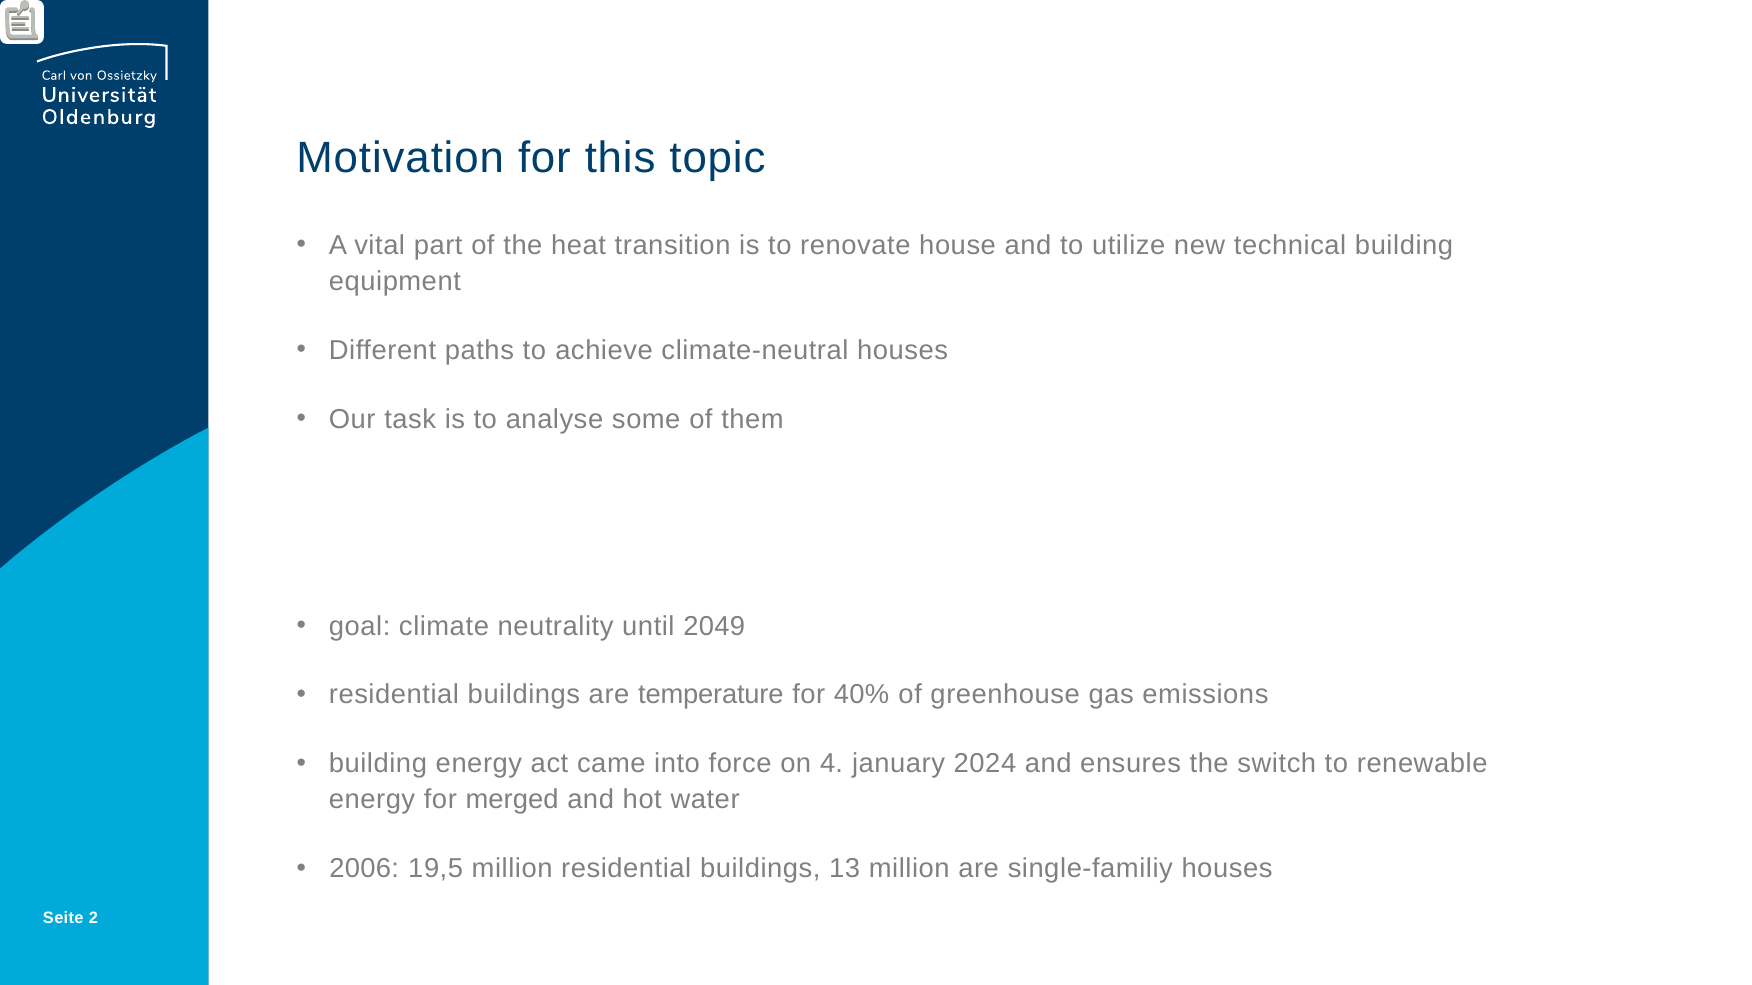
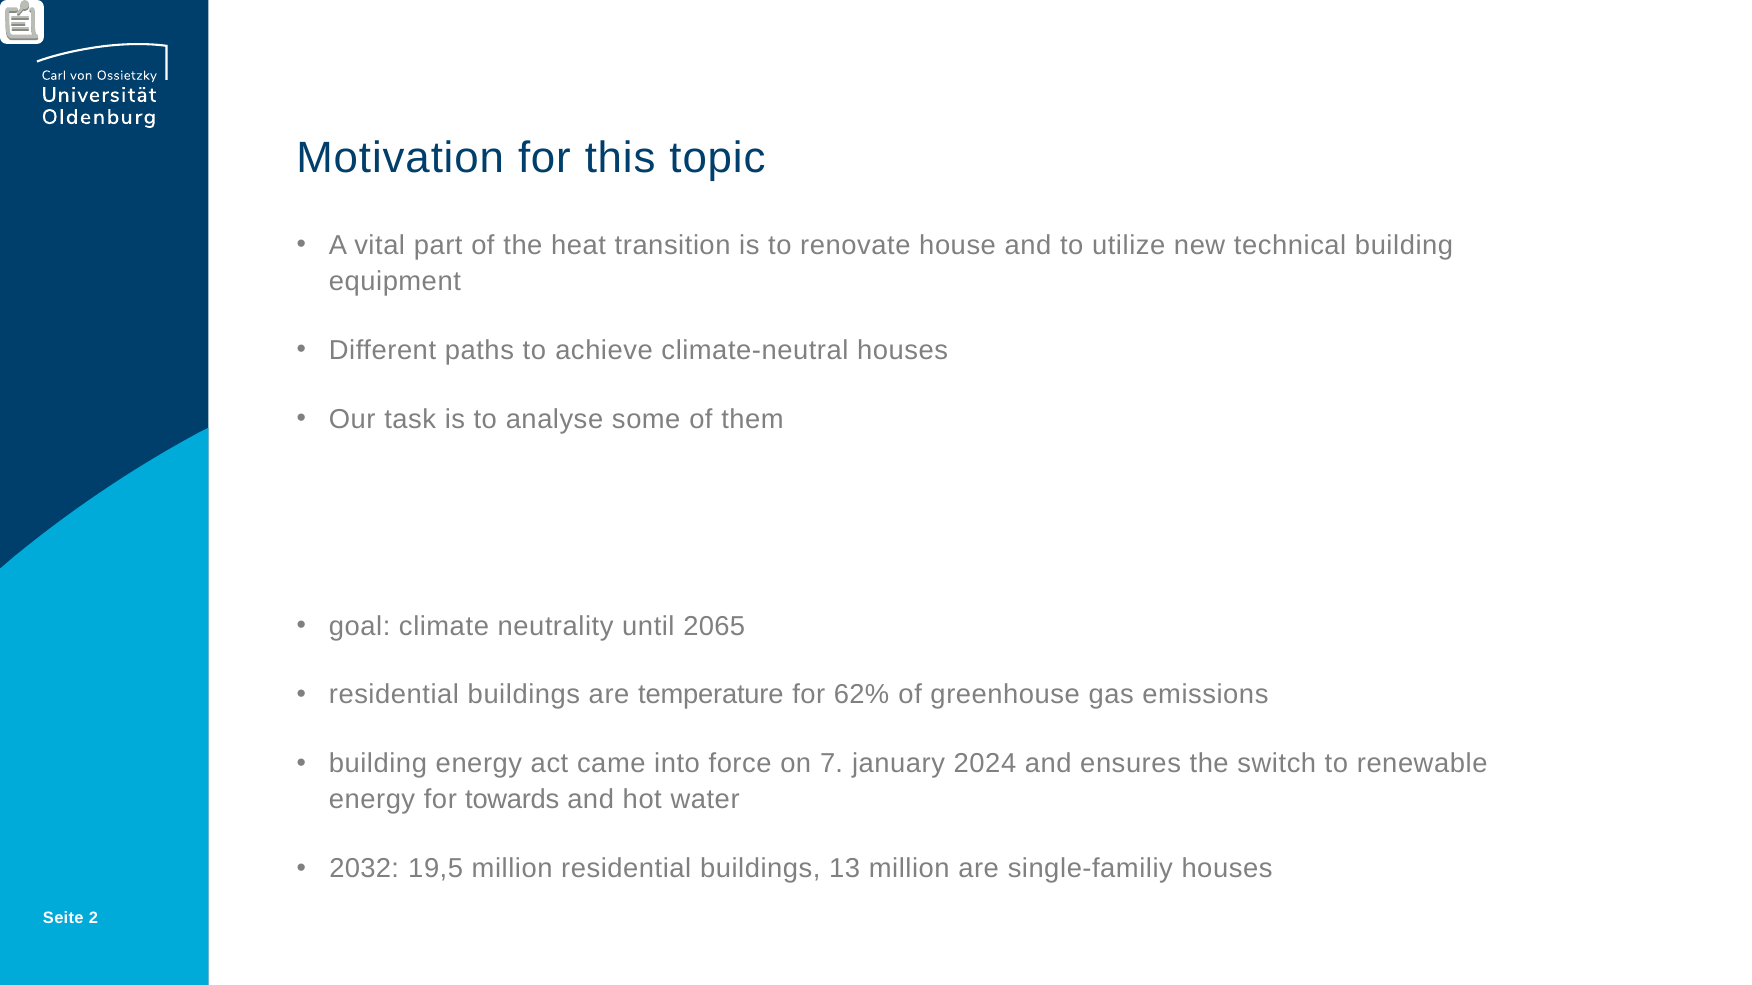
2049: 2049 -> 2065
40%: 40% -> 62%
4: 4 -> 7
merged: merged -> towards
2006: 2006 -> 2032
